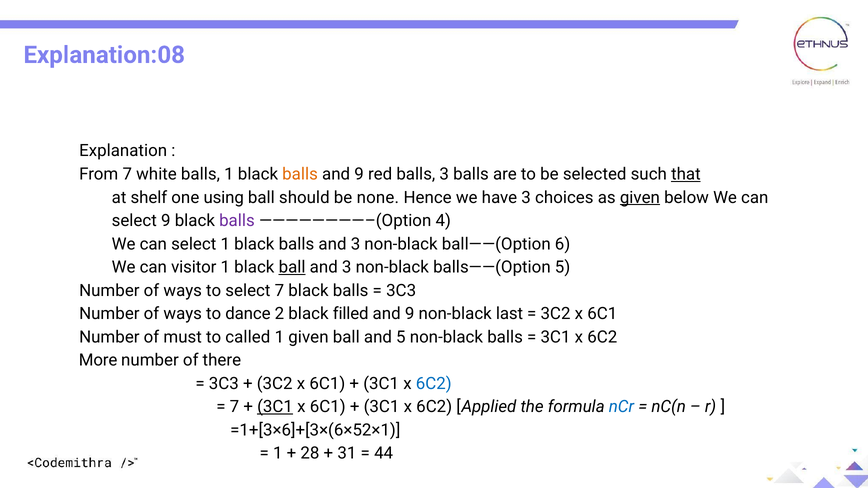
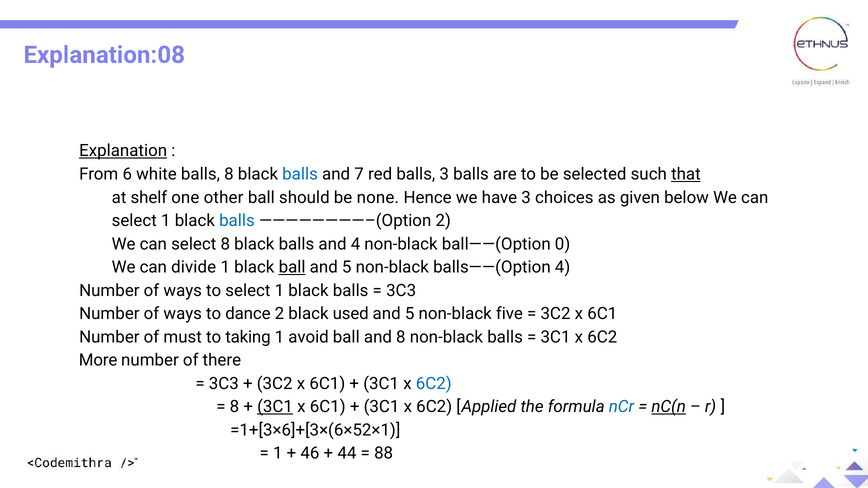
Explanation underline: none -> present
From 7: 7 -> 6
balls 1: 1 -> 8
balls at (300, 174) colour: orange -> blue
9 at (359, 174): 9 -> 7
using: using -> other
given at (640, 198) underline: present -> none
9 at (166, 221): 9 -> 1
balls at (237, 221) colour: purple -> blue
————————–(Option 4: 4 -> 2
select 1: 1 -> 8
balls and 3: 3 -> 4
6: 6 -> 0
visitor: visitor -> divide
3 at (347, 267): 3 -> 5
balls——(Option 5: 5 -> 4
to select 7: 7 -> 1
filled: filled -> used
9 at (410, 314): 9 -> 5
last: last -> five
called: called -> taking
1 given: given -> avoid
and 5: 5 -> 8
7 at (234, 407): 7 -> 8
nC(n underline: none -> present
28: 28 -> 46
31: 31 -> 44
44: 44 -> 88
